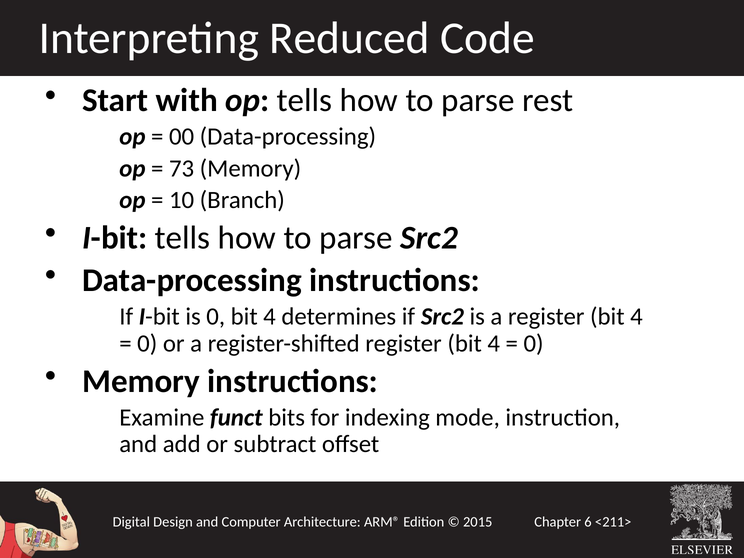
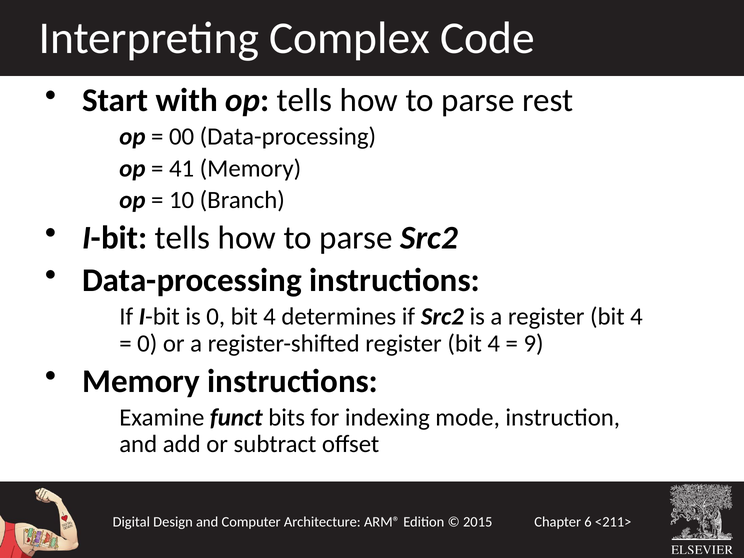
Reduced: Reduced -> Complex
73: 73 -> 41
0 at (534, 343): 0 -> 9
